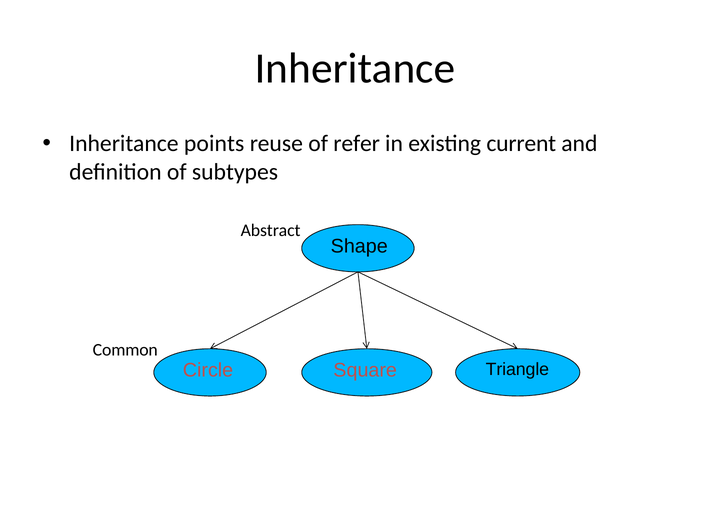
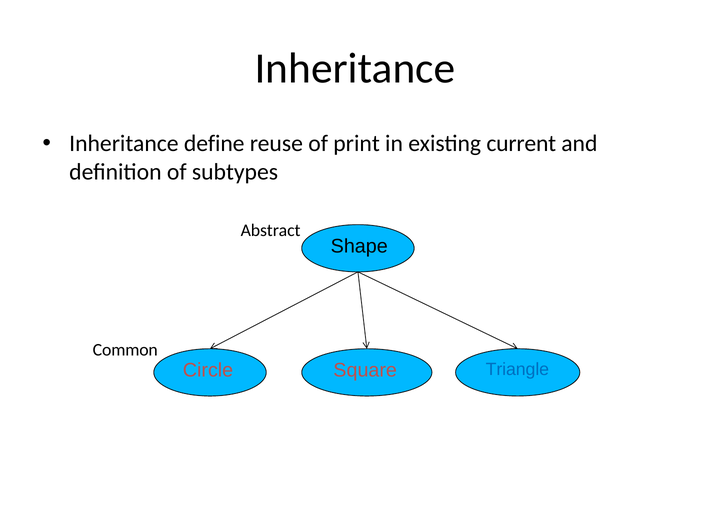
points: points -> define
refer: refer -> print
Triangle colour: black -> blue
